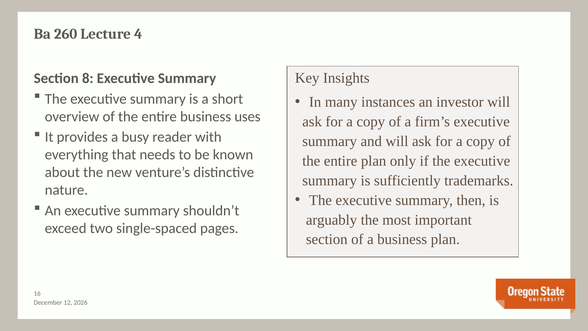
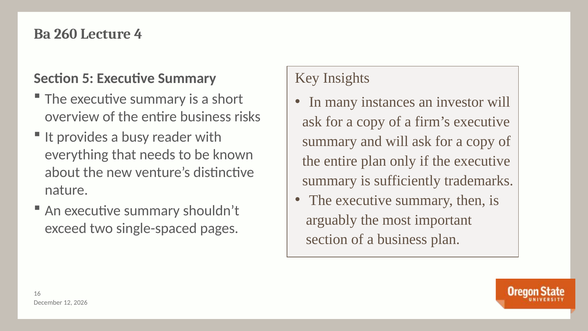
8: 8 -> 5
uses: uses -> risks
